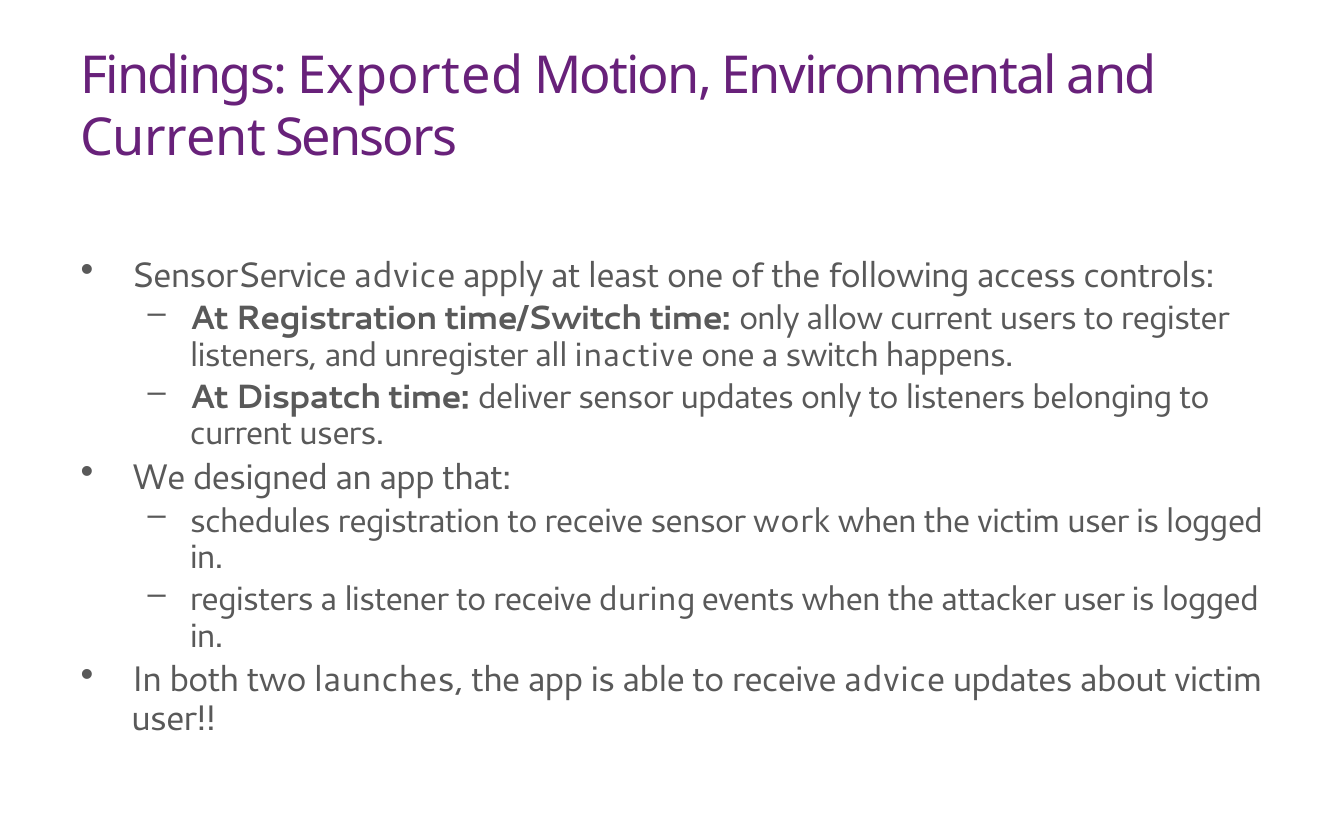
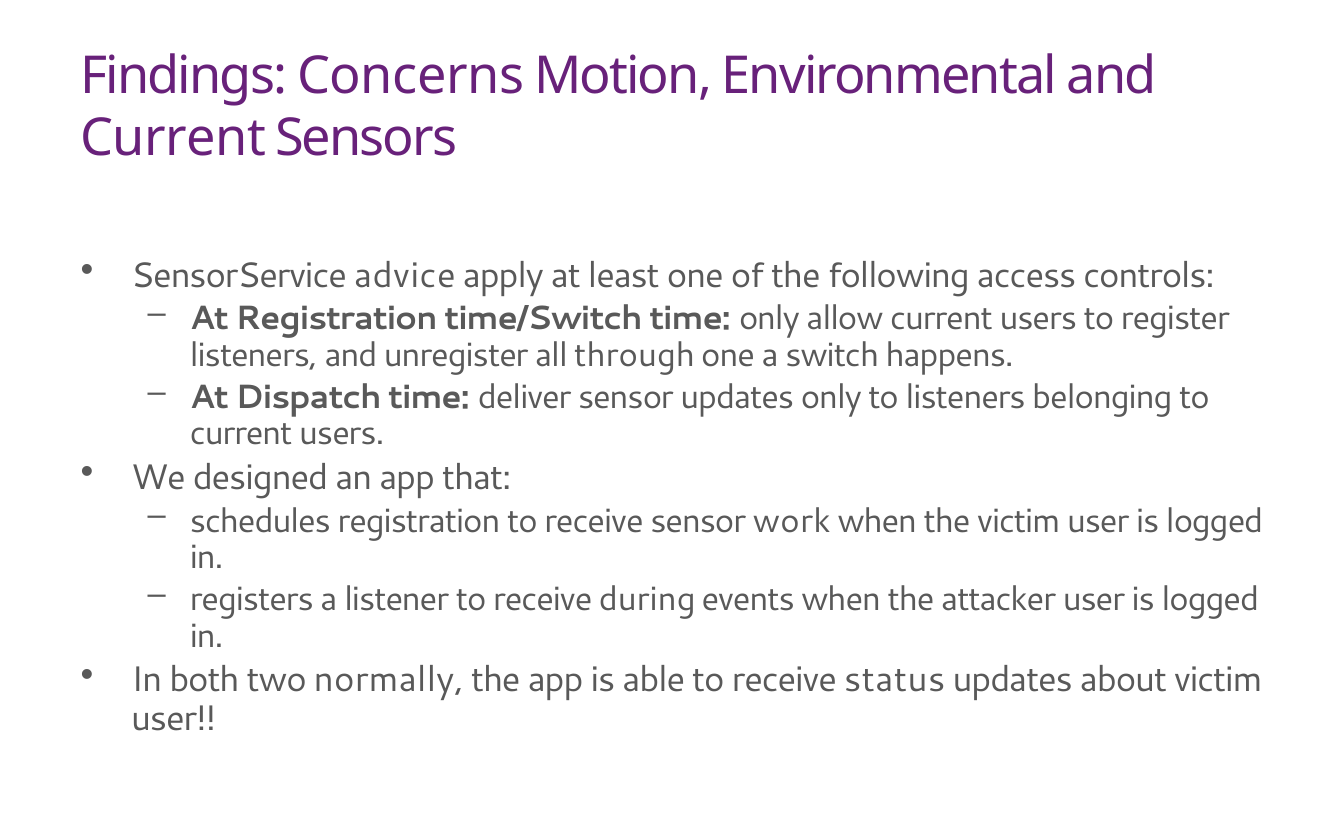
Exported: Exported -> Concerns
inactive: inactive -> through
launches: launches -> normally
receive advice: advice -> status
